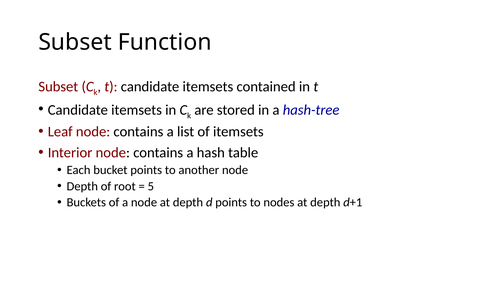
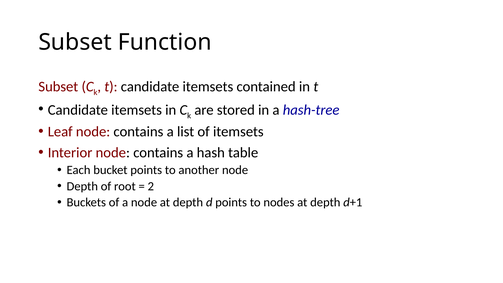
5: 5 -> 2
